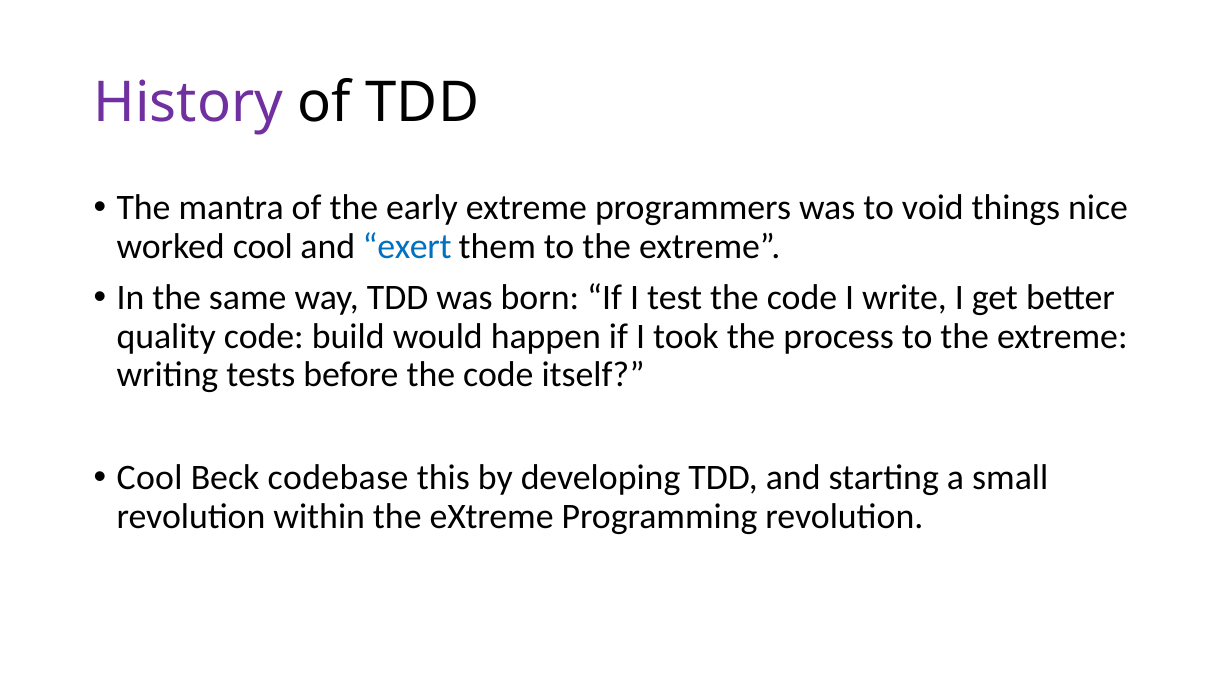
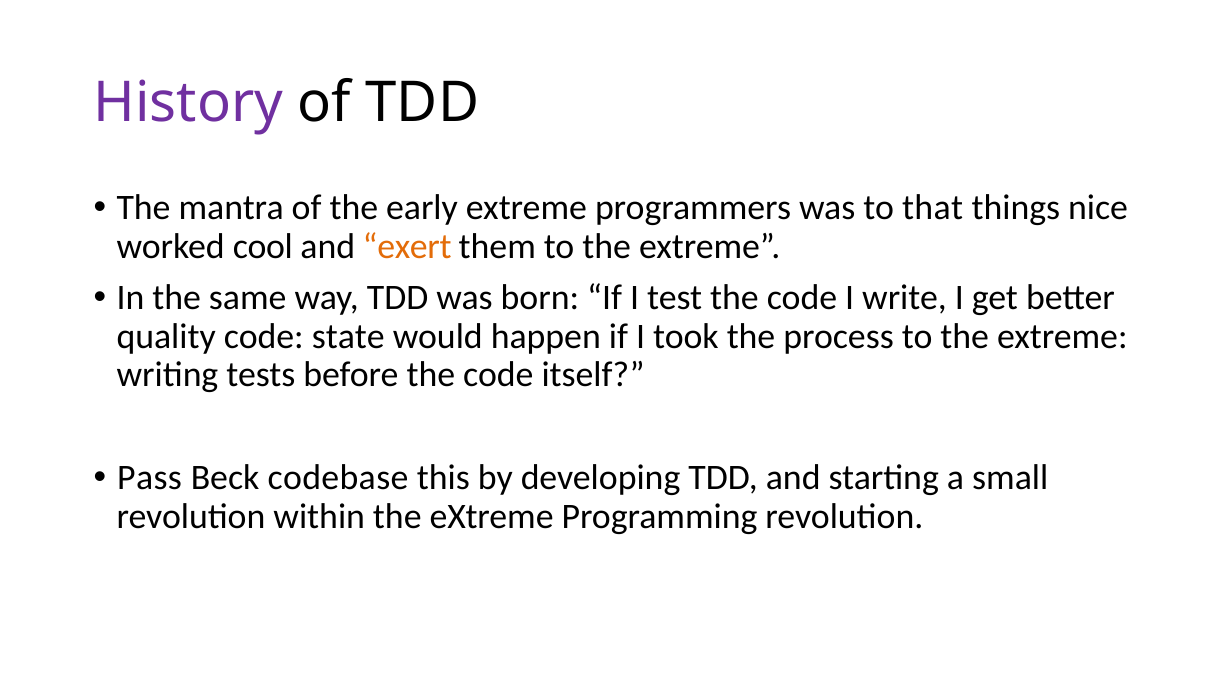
void: void -> that
exert colour: blue -> orange
build: build -> state
Cool at (150, 478): Cool -> Pass
